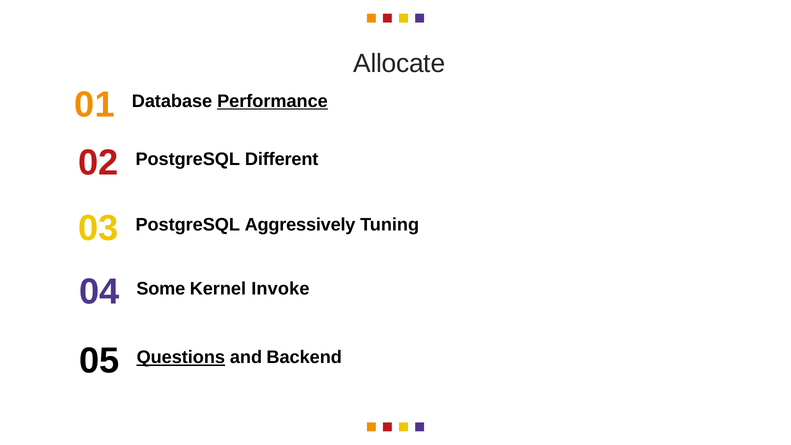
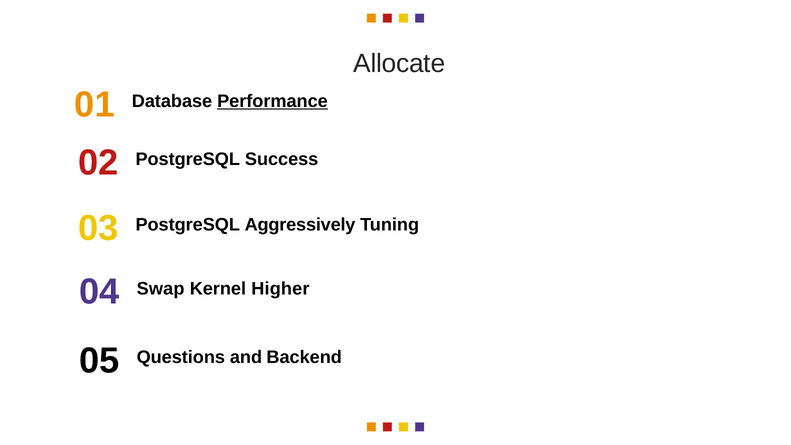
Different: Different -> Success
Some: Some -> Swap
Invoke: Invoke -> Higher
Questions underline: present -> none
